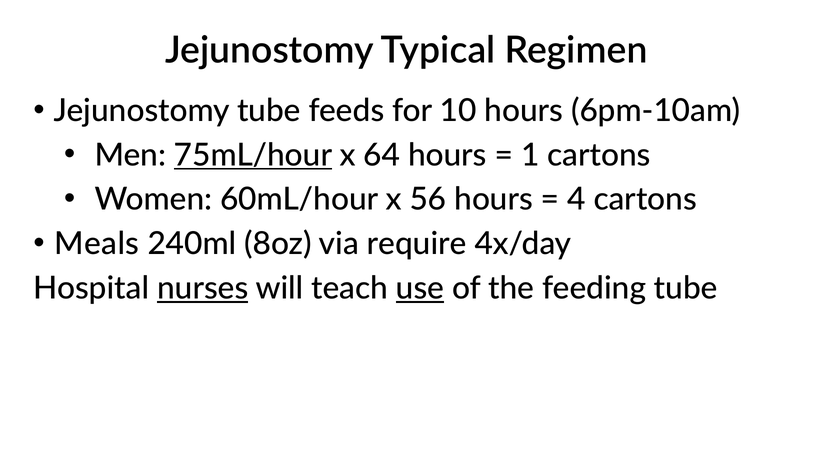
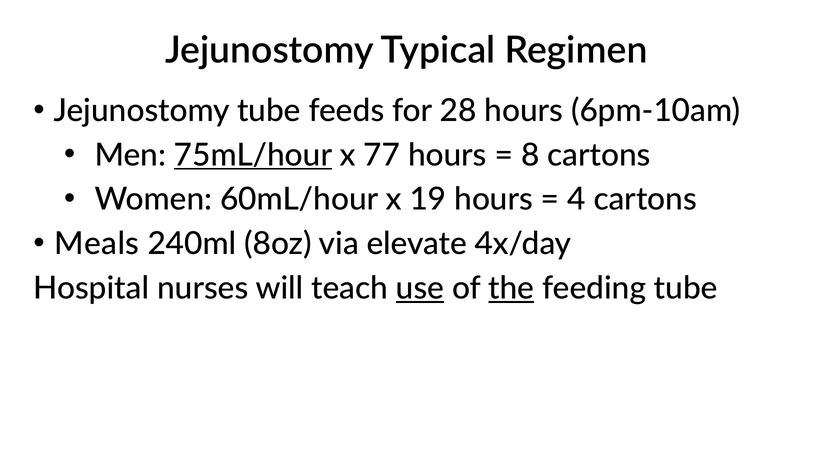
10: 10 -> 28
64: 64 -> 77
1: 1 -> 8
56: 56 -> 19
require: require -> elevate
nurses underline: present -> none
the underline: none -> present
